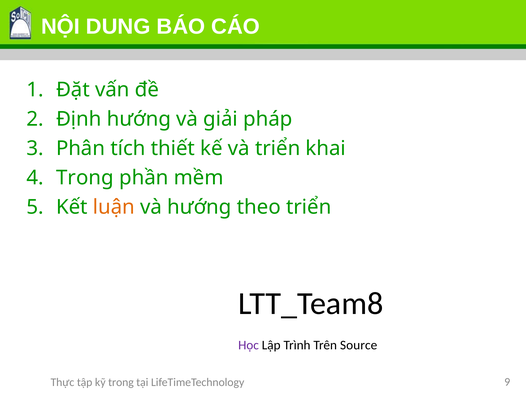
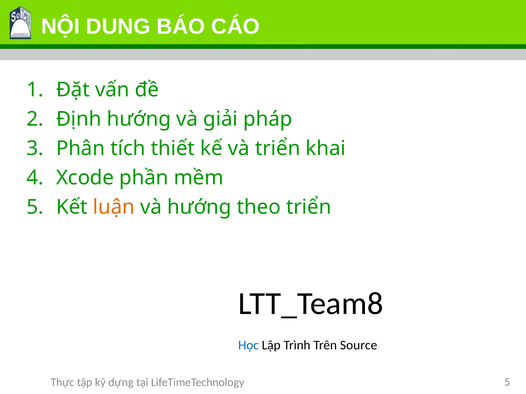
Trong at (85, 178): Trong -> Xcode
Học colour: purple -> blue
kỹ trong: trong -> dựng
LifeTimeTechnology 9: 9 -> 5
